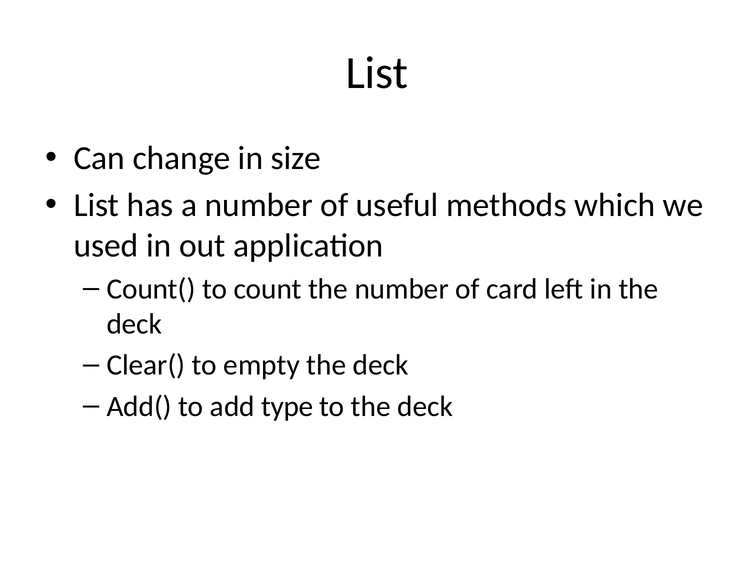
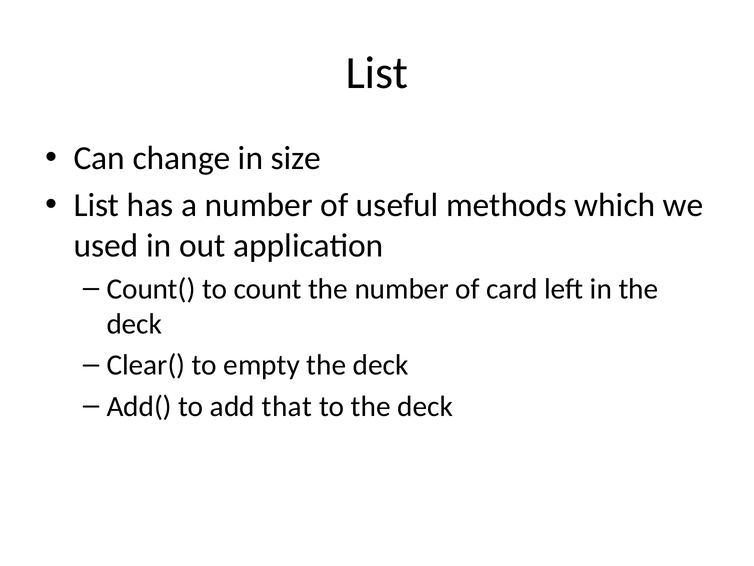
type: type -> that
